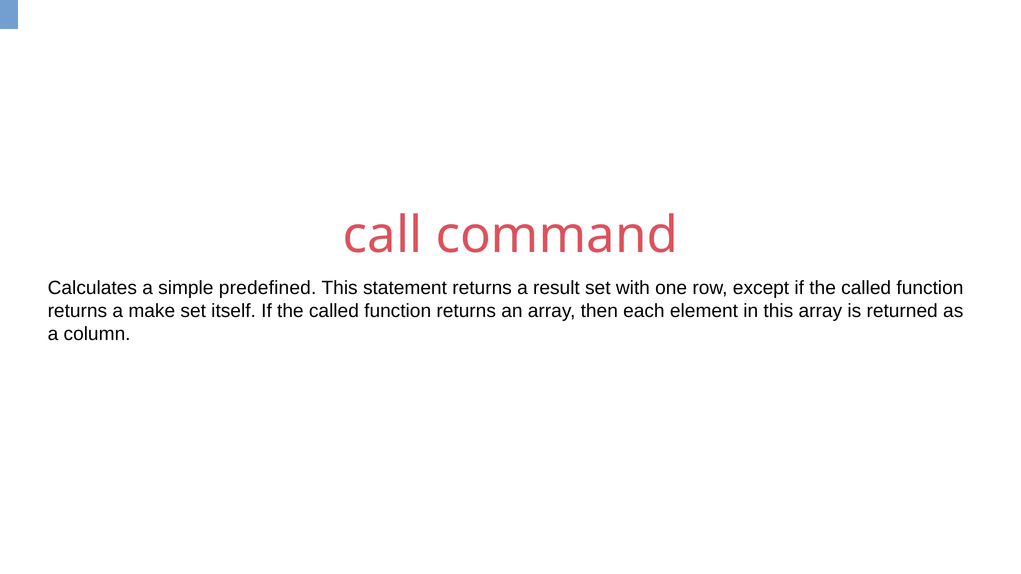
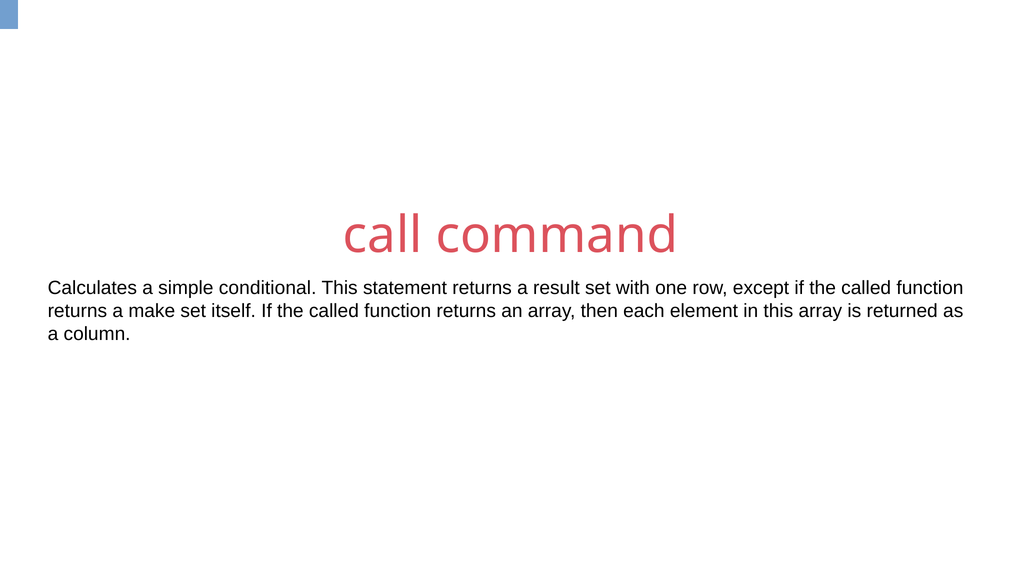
predefined: predefined -> conditional
